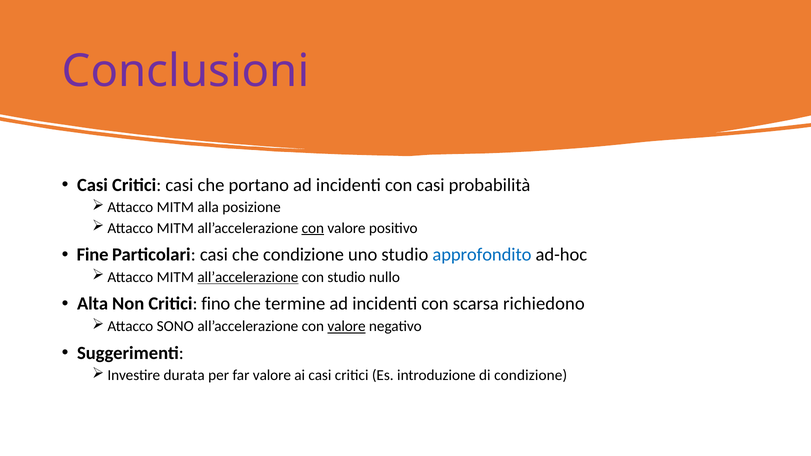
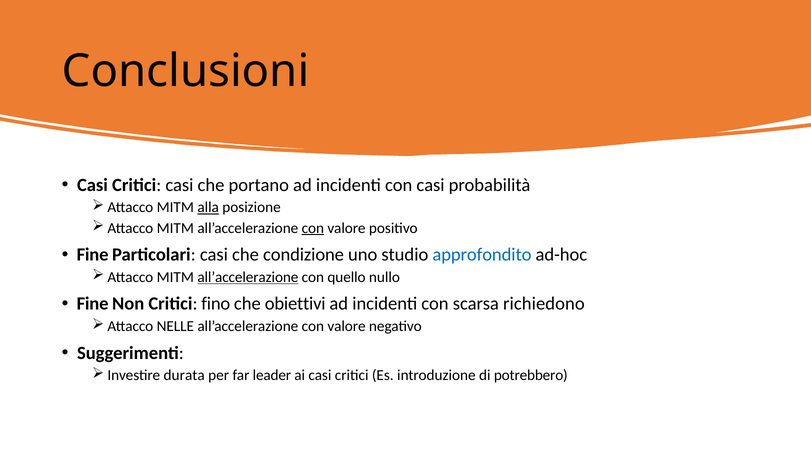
Conclusioni colour: purple -> black
alla underline: none -> present
con studio: studio -> quello
Alta at (93, 304): Alta -> Fine
termine: termine -> obiettivi
SONO: SONO -> NELLE
valore at (347, 326) underline: present -> none
far valore: valore -> leader
di condizione: condizione -> potrebbero
